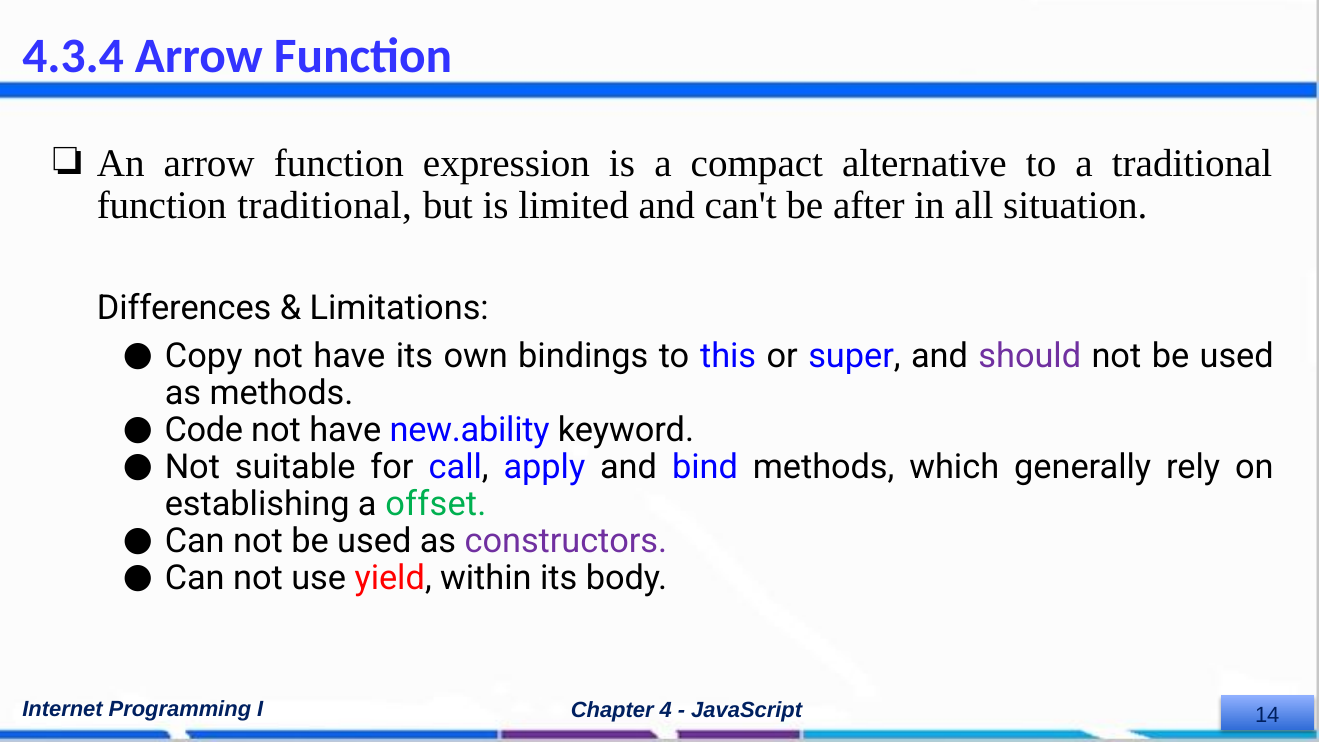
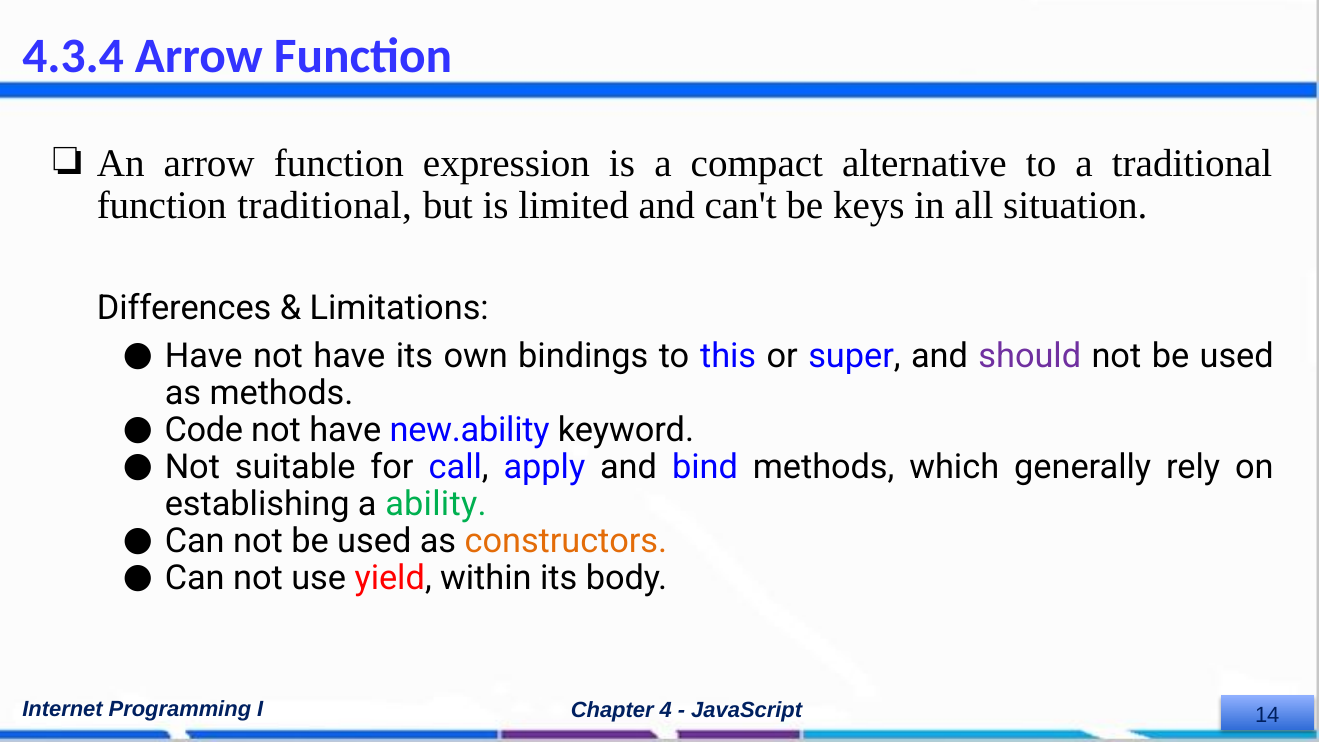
after: after -> keys
Copy at (204, 356): Copy -> Have
offset: offset -> ability
constructors colour: purple -> orange
